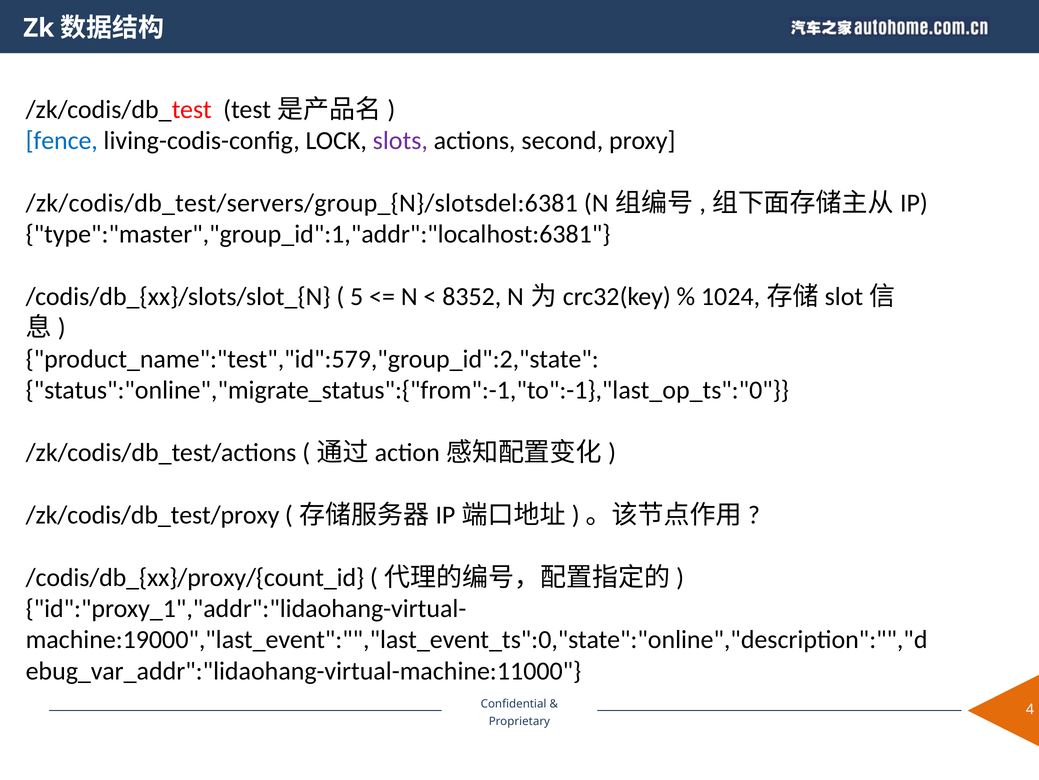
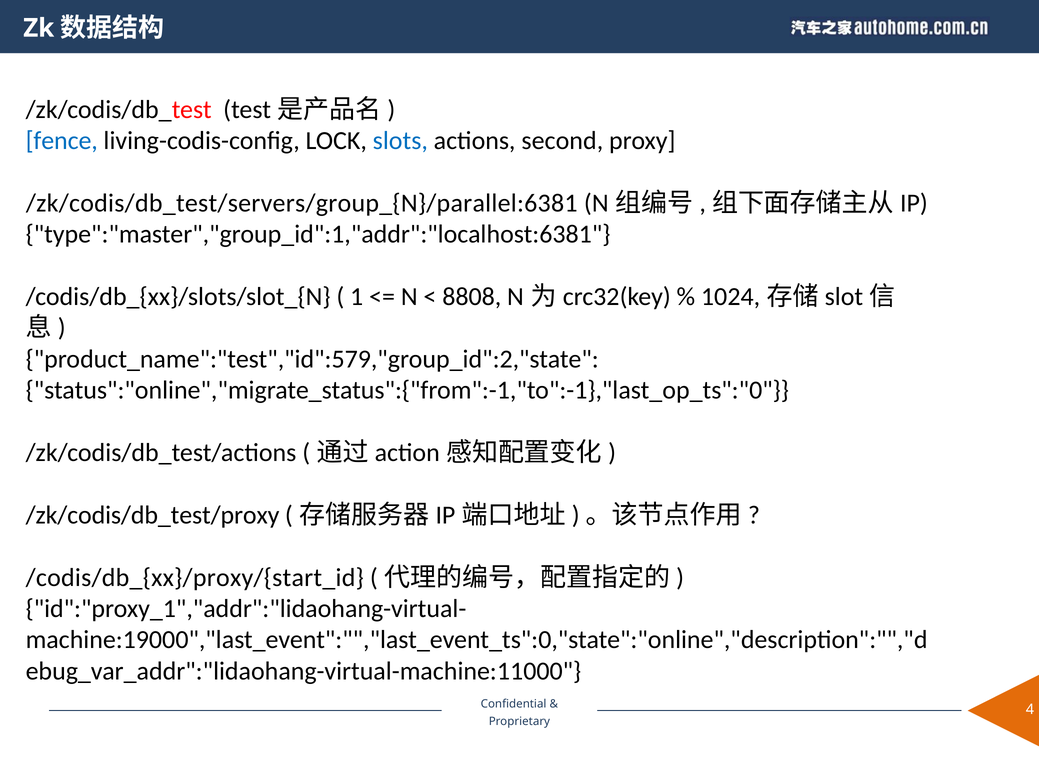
slots colour: purple -> blue
/zk/codis/db_test/servers/group_{N}/slotsdel:6381: /zk/codis/db_test/servers/group_{N}/slotsdel:6381 -> /zk/codis/db_test/servers/group_{N}/parallel:6381
5: 5 -> 1
8352: 8352 -> 8808
/codis/db_{xx}/proxy/{count_id: /codis/db_{xx}/proxy/{count_id -> /codis/db_{xx}/proxy/{start_id
